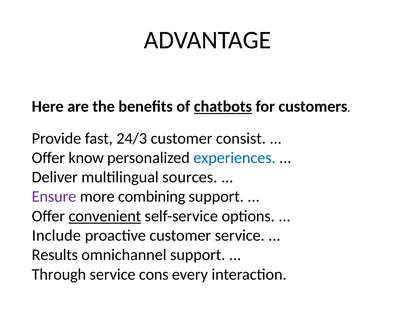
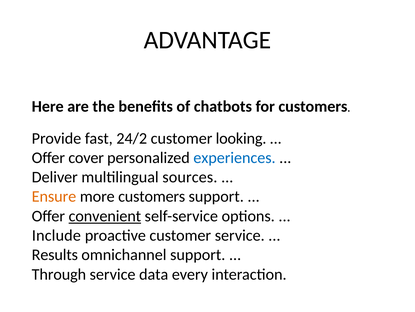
chatbots underline: present -> none
24/3: 24/3 -> 24/2
consist: consist -> looking
know: know -> cover
Ensure colour: purple -> orange
more combining: combining -> customers
cons: cons -> data
